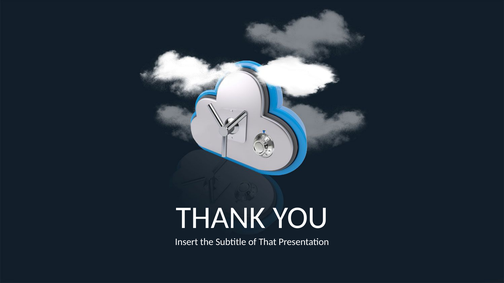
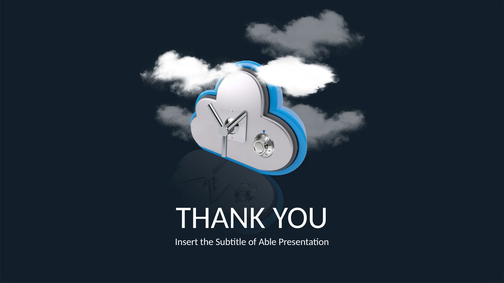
That: That -> Able
